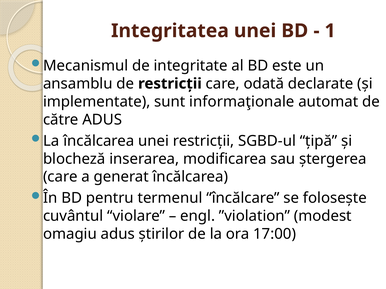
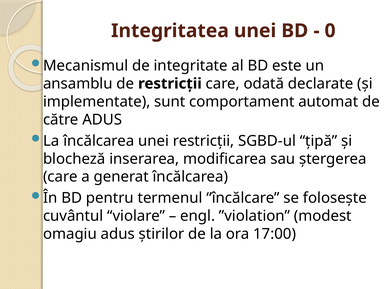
1: 1 -> 0
informaţionale: informaţionale -> comportament
